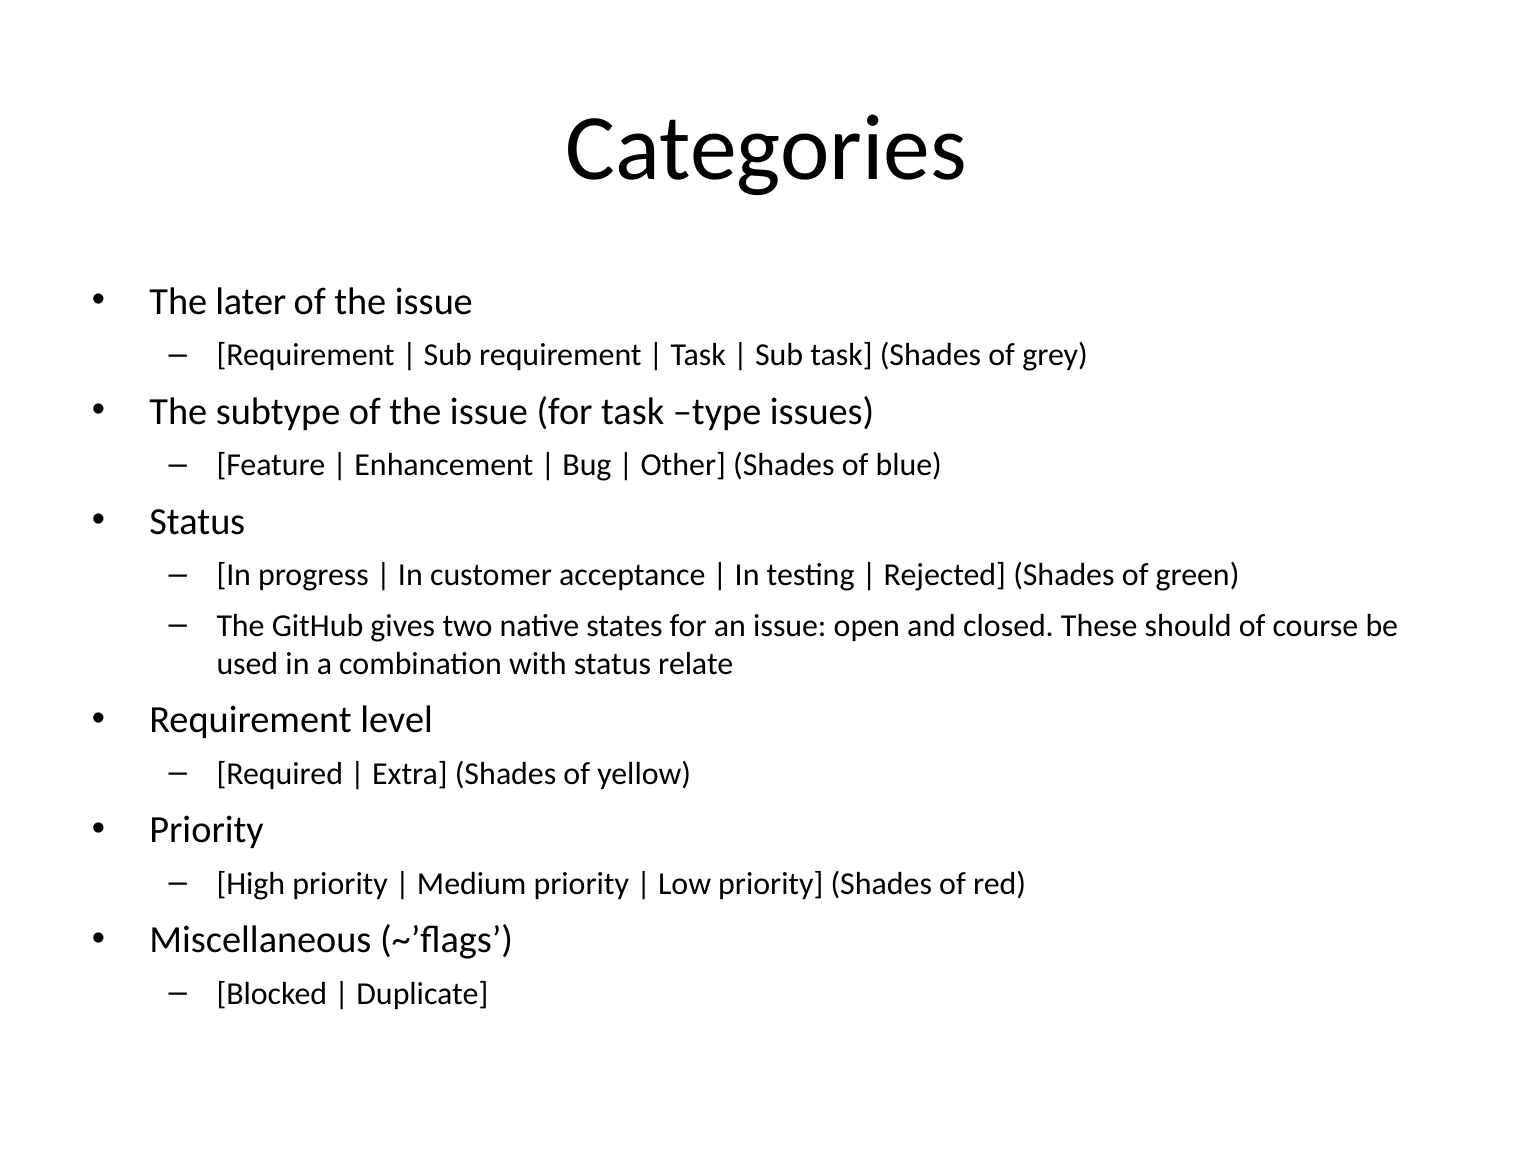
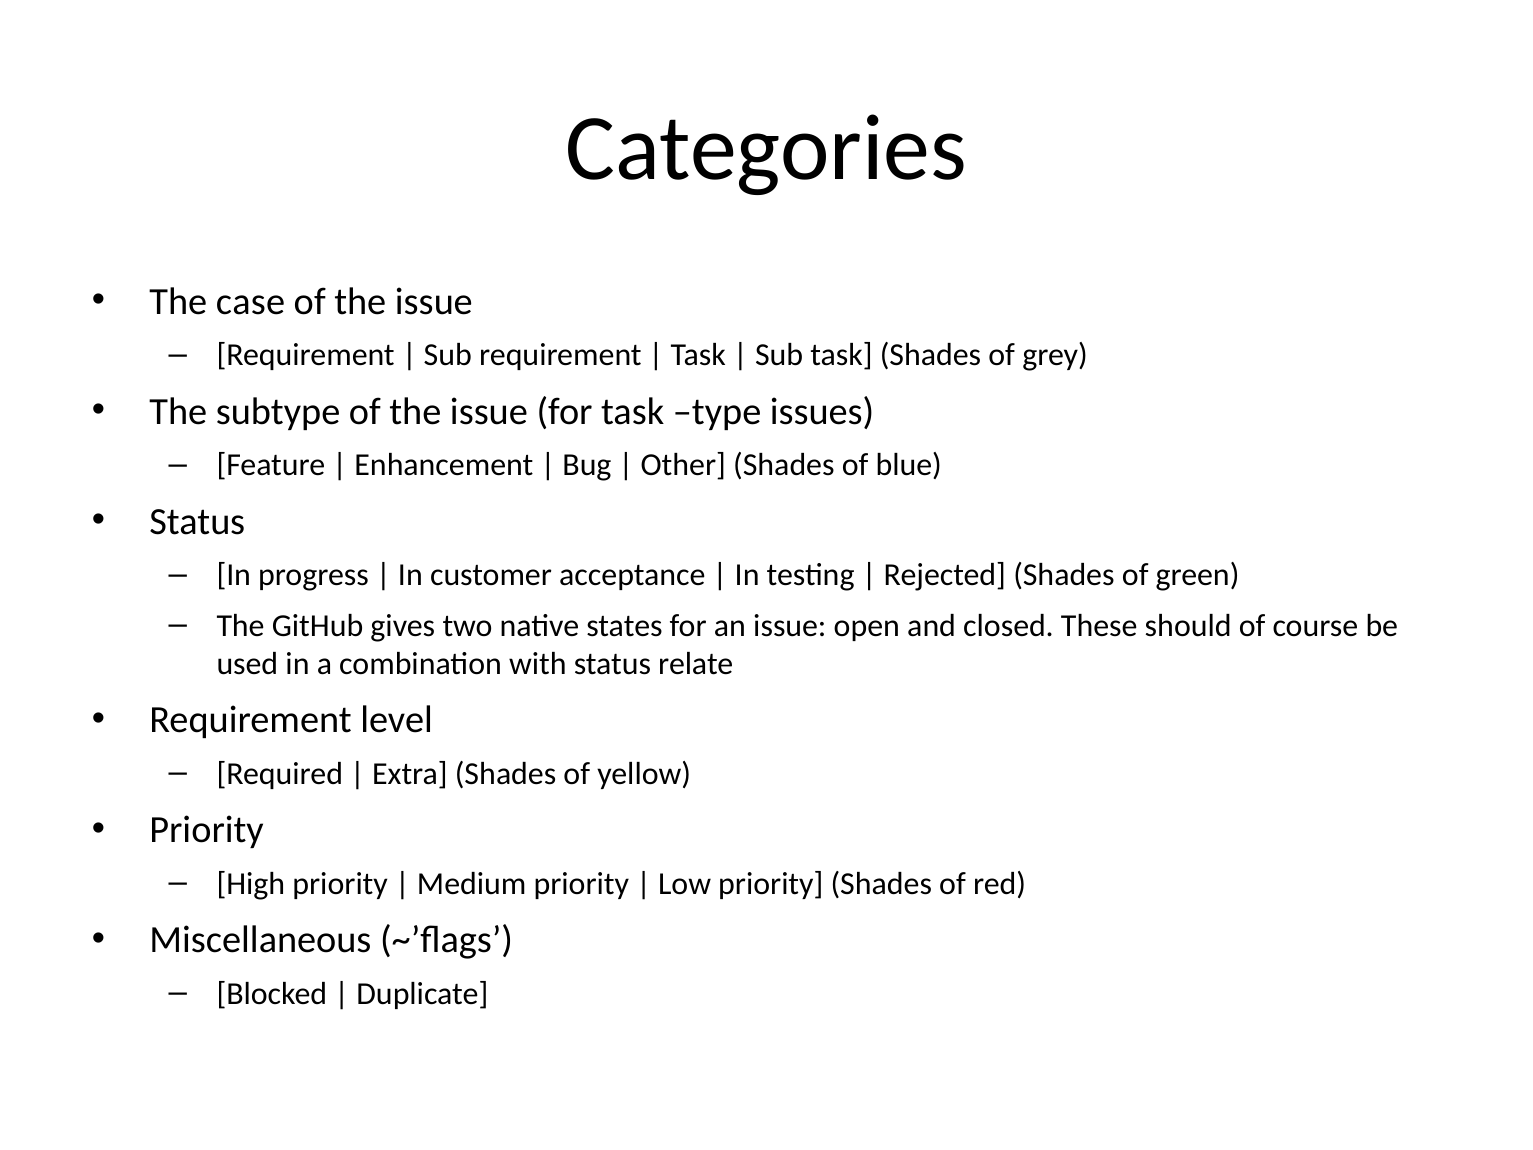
later: later -> case
